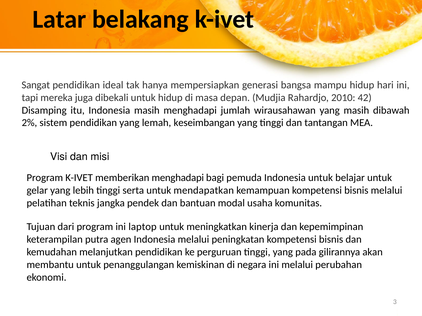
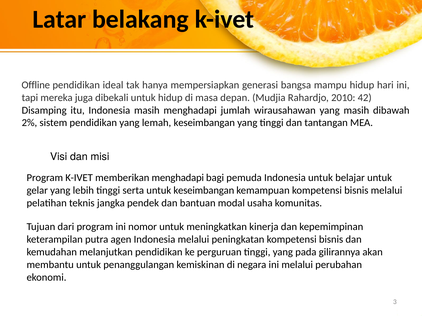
Sangat: Sangat -> Offline
untuk mendapatkan: mendapatkan -> keseimbangan
laptop: laptop -> nomor
